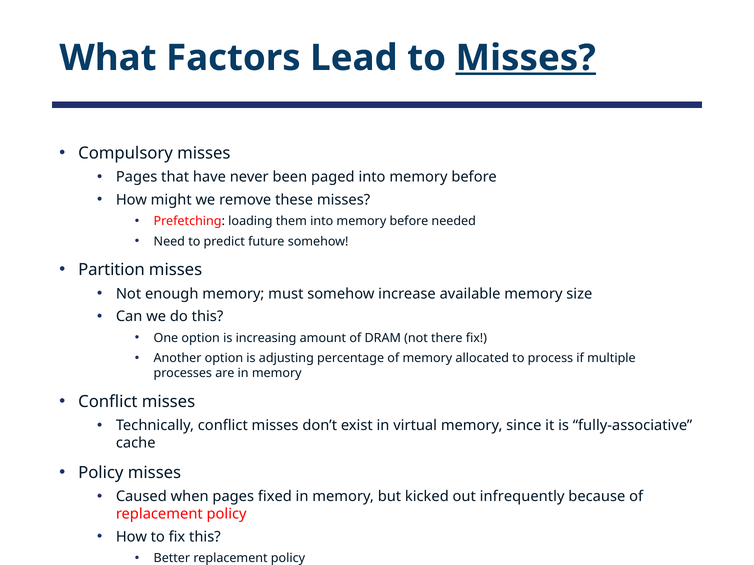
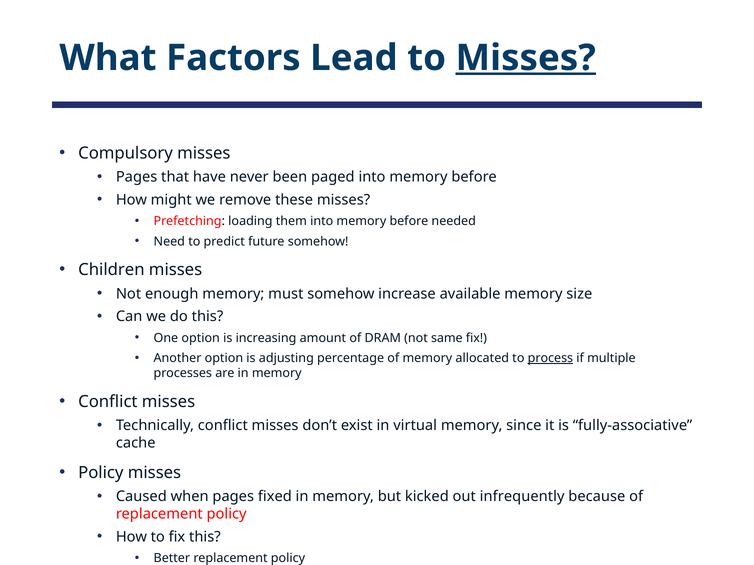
Partition: Partition -> Children
there: there -> same
process underline: none -> present
